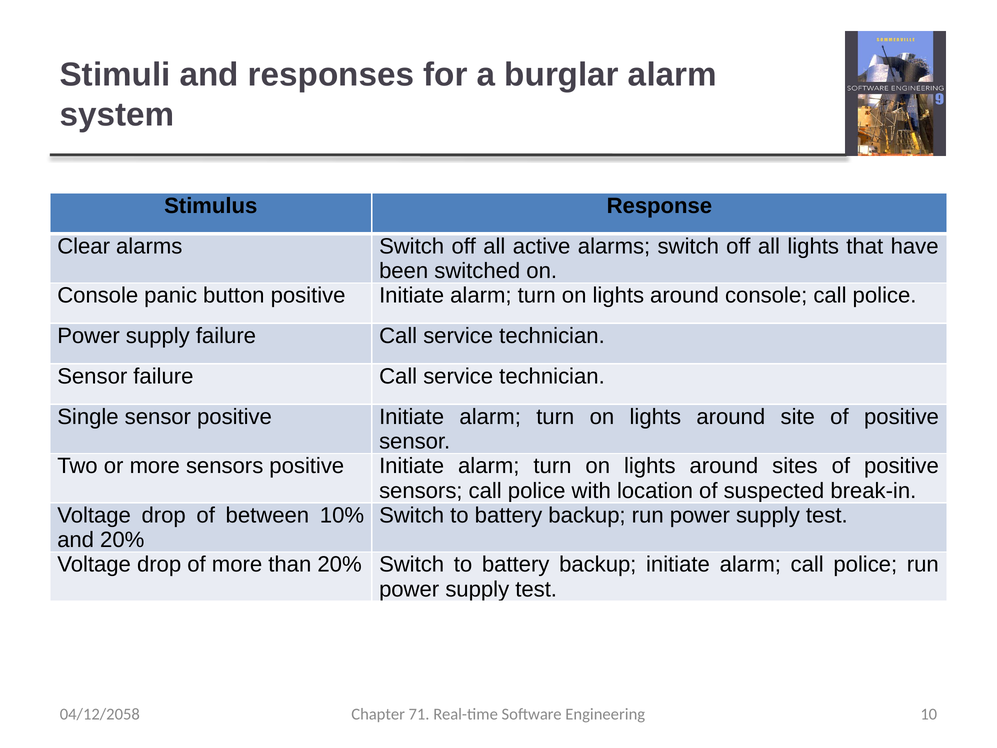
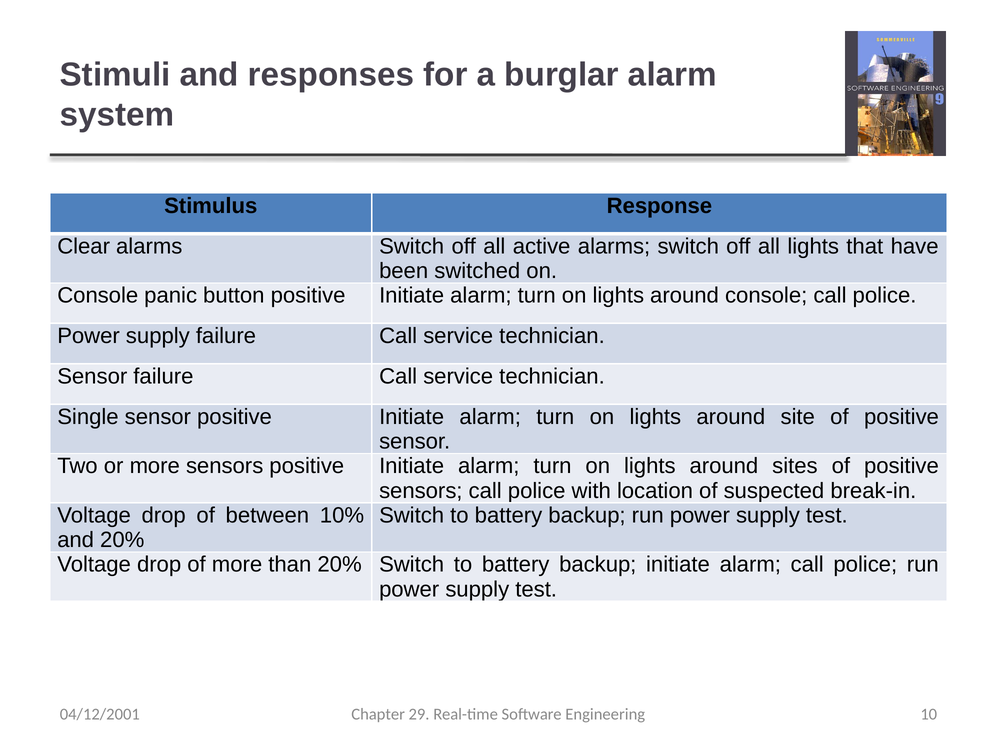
71: 71 -> 29
04/12/2058: 04/12/2058 -> 04/12/2001
